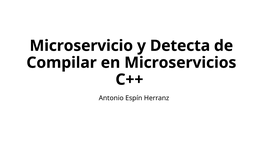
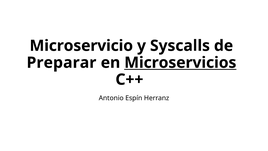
Detecta: Detecta -> Syscalls
Compilar: Compilar -> Preparar
Microservicios underline: none -> present
